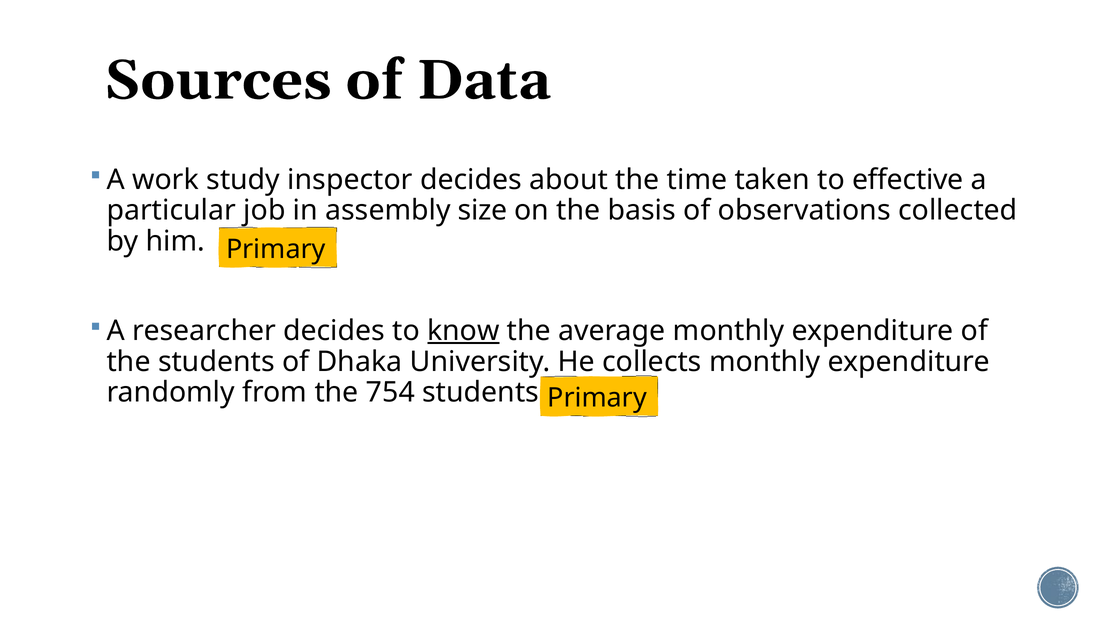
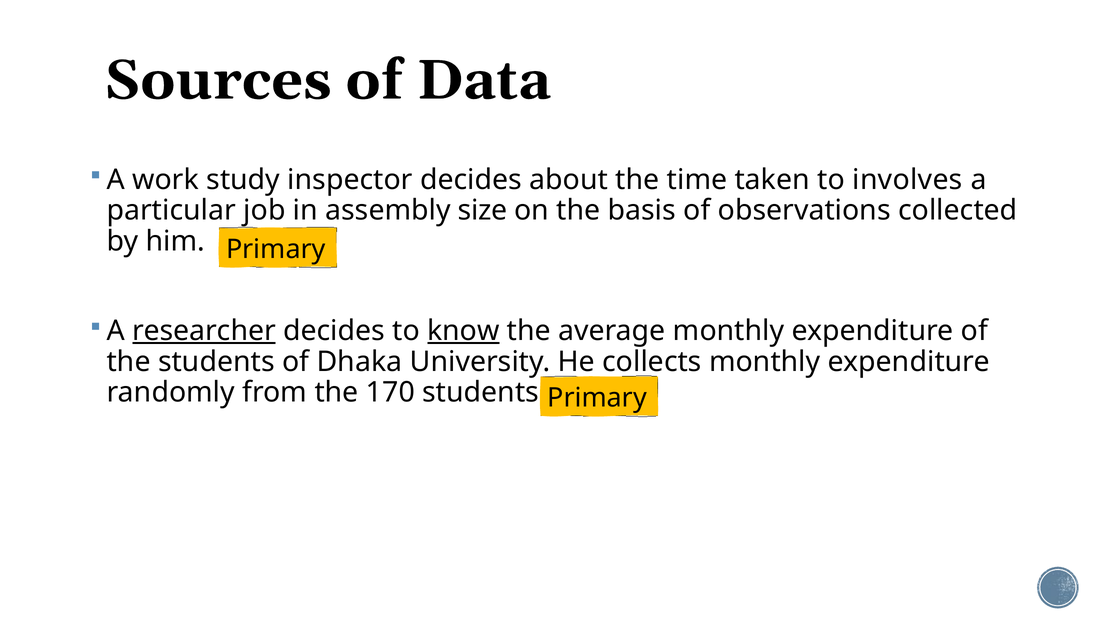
effective: effective -> involves
researcher underline: none -> present
754: 754 -> 170
